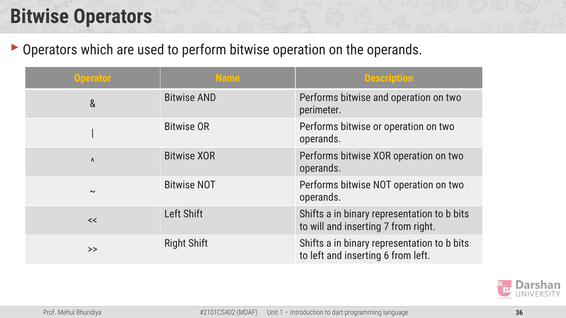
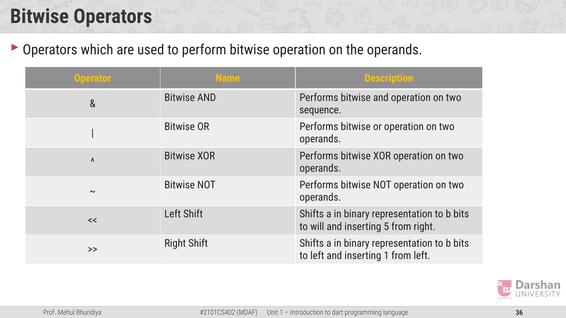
perimeter: perimeter -> sequence
7: 7 -> 5
inserting 6: 6 -> 1
